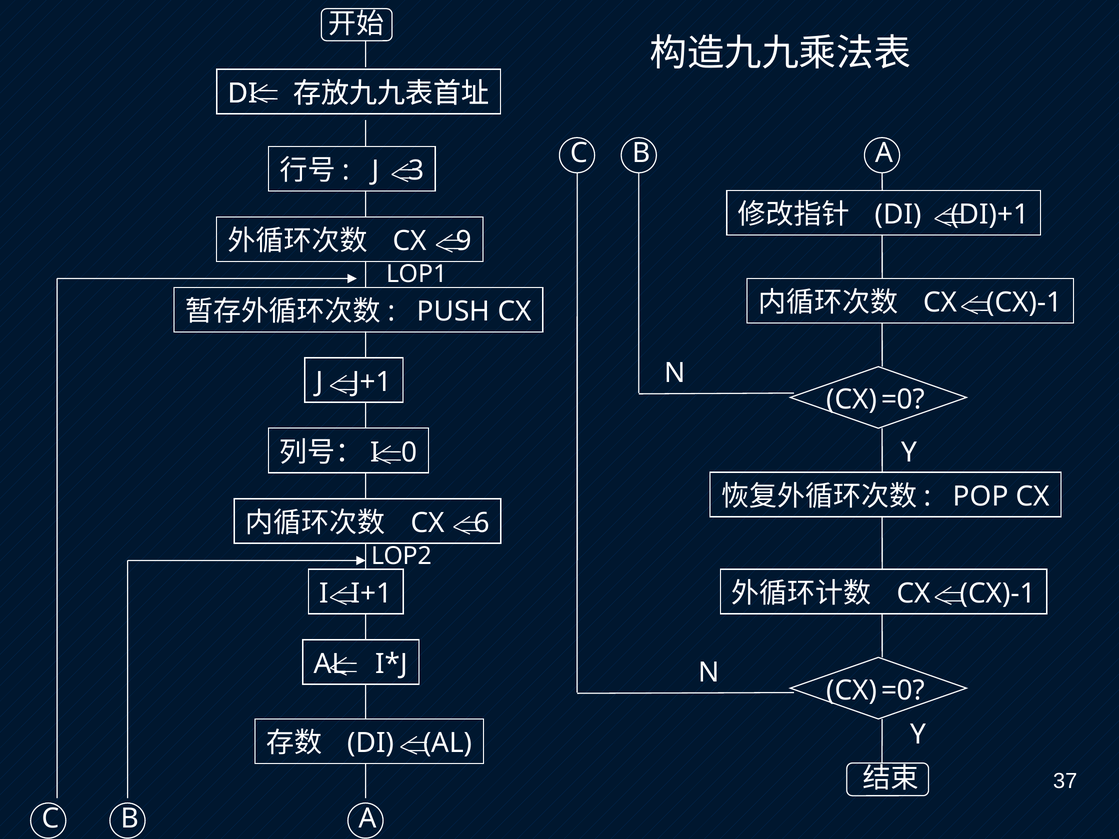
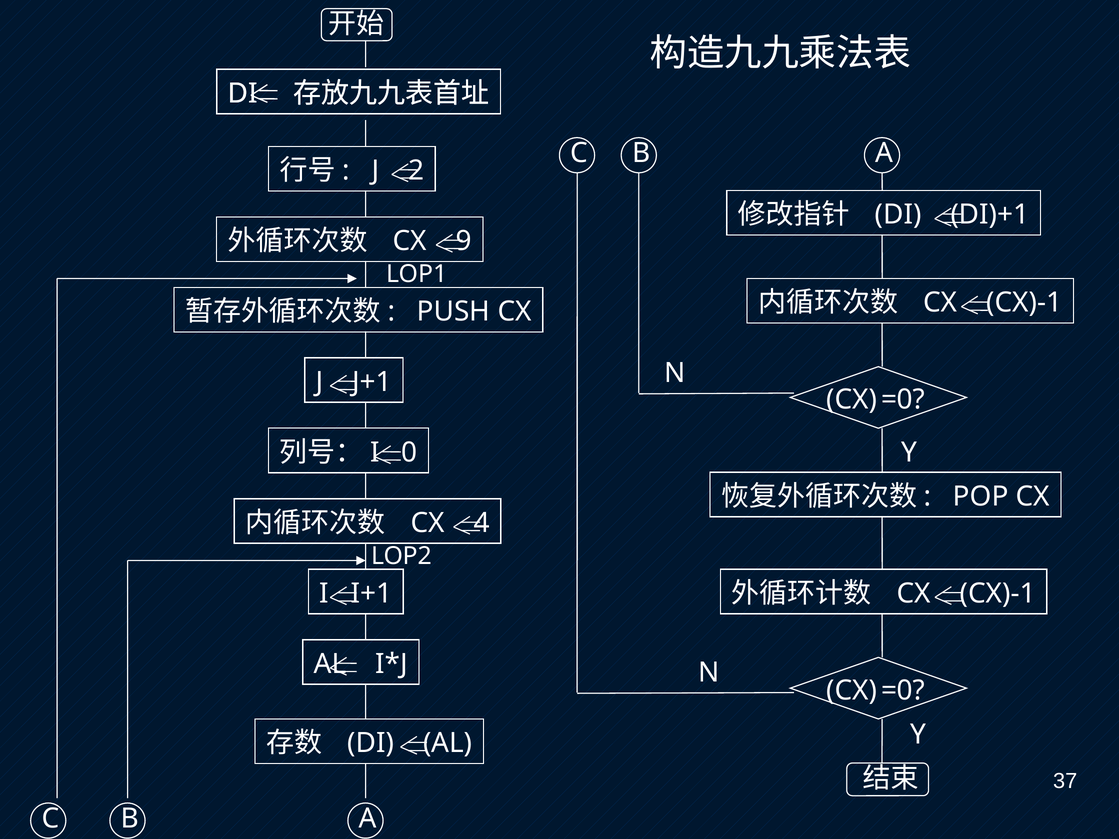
3: 3 -> 2
6: 6 -> 4
